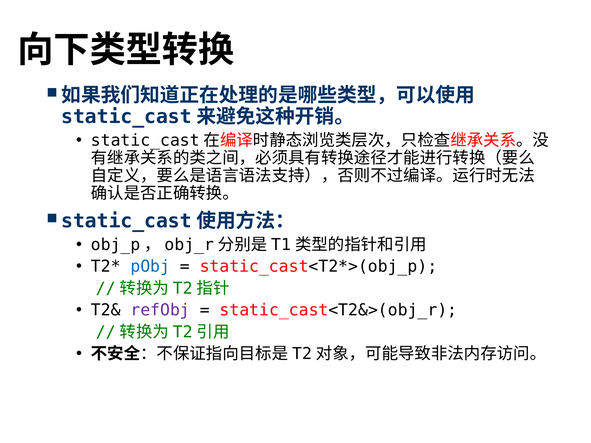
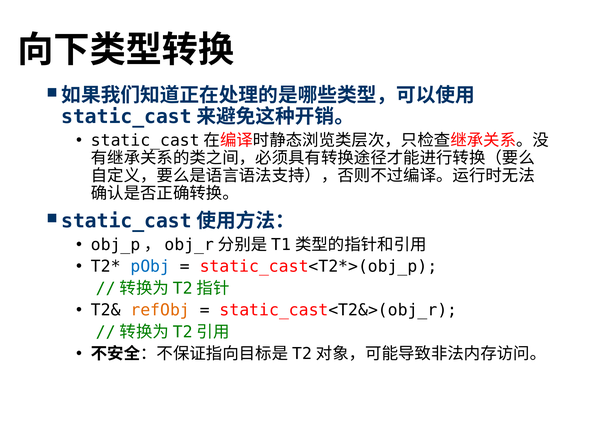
refObj colour: purple -> orange
